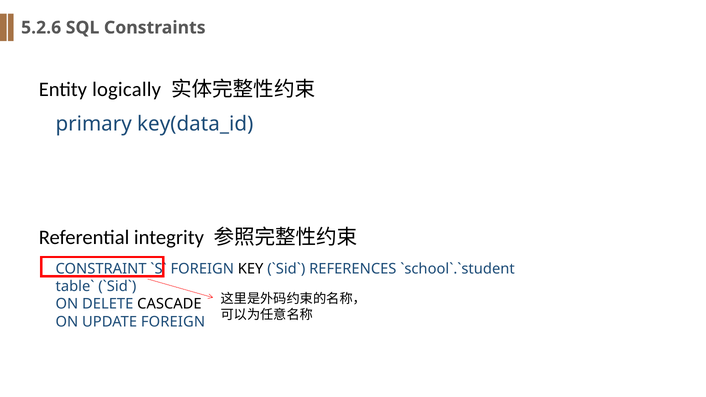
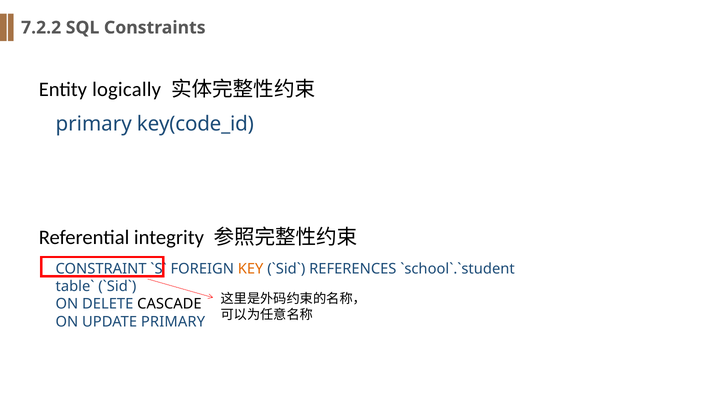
5.2.6: 5.2.6 -> 7.2.2
key(data_id: key(data_id -> key(code_id
KEY colour: black -> orange
UPDATE FOREIGN: FOREIGN -> PRIMARY
